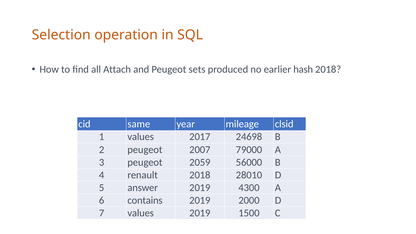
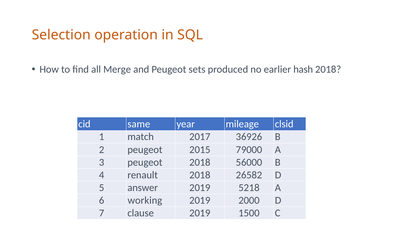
Attach: Attach -> Merge
1 values: values -> match
24698: 24698 -> 36926
2007: 2007 -> 2015
peugeot 2059: 2059 -> 2018
28010: 28010 -> 26582
4300: 4300 -> 5218
contains: contains -> working
7 values: values -> clause
